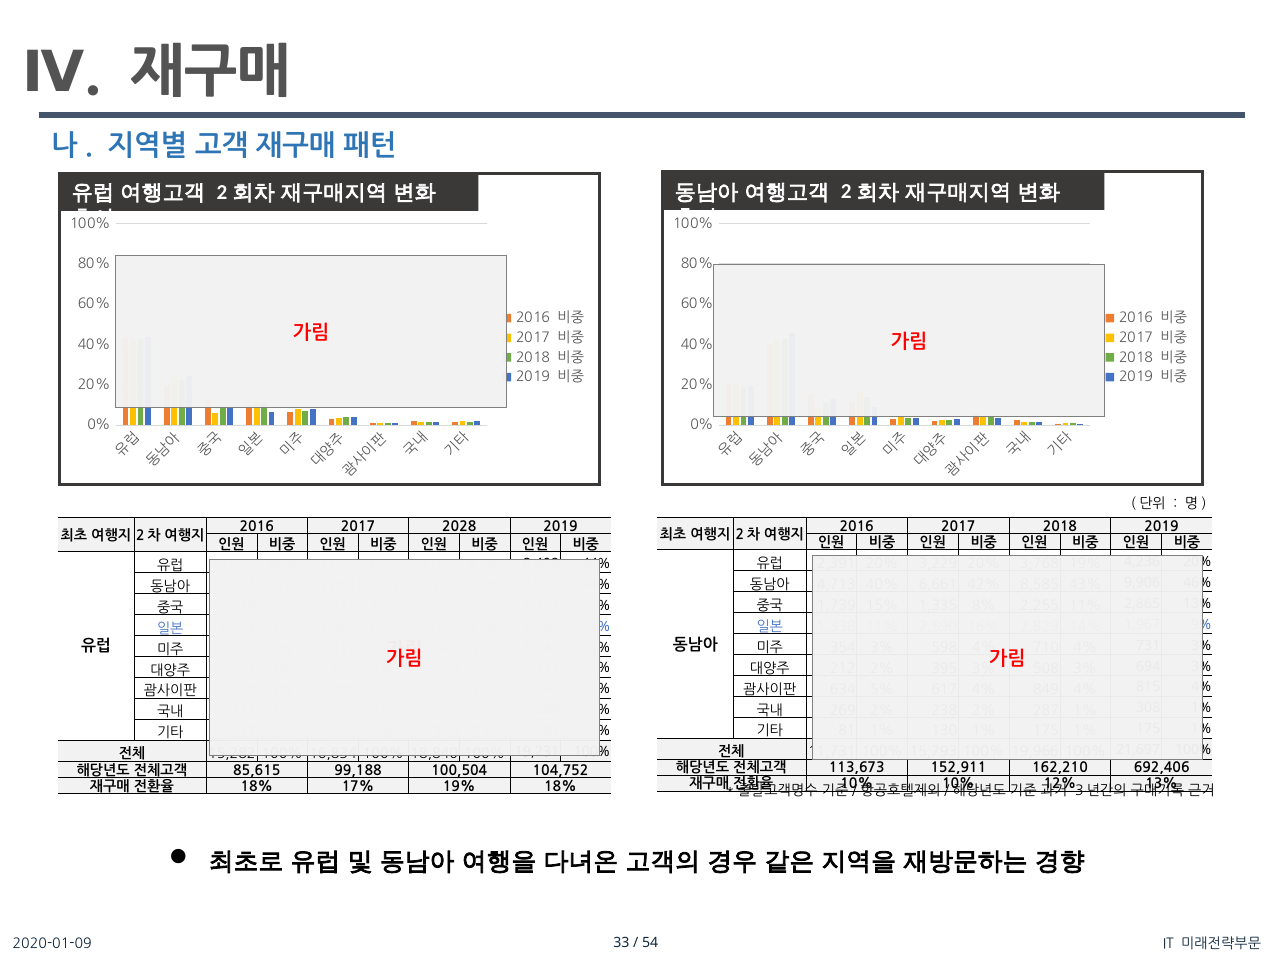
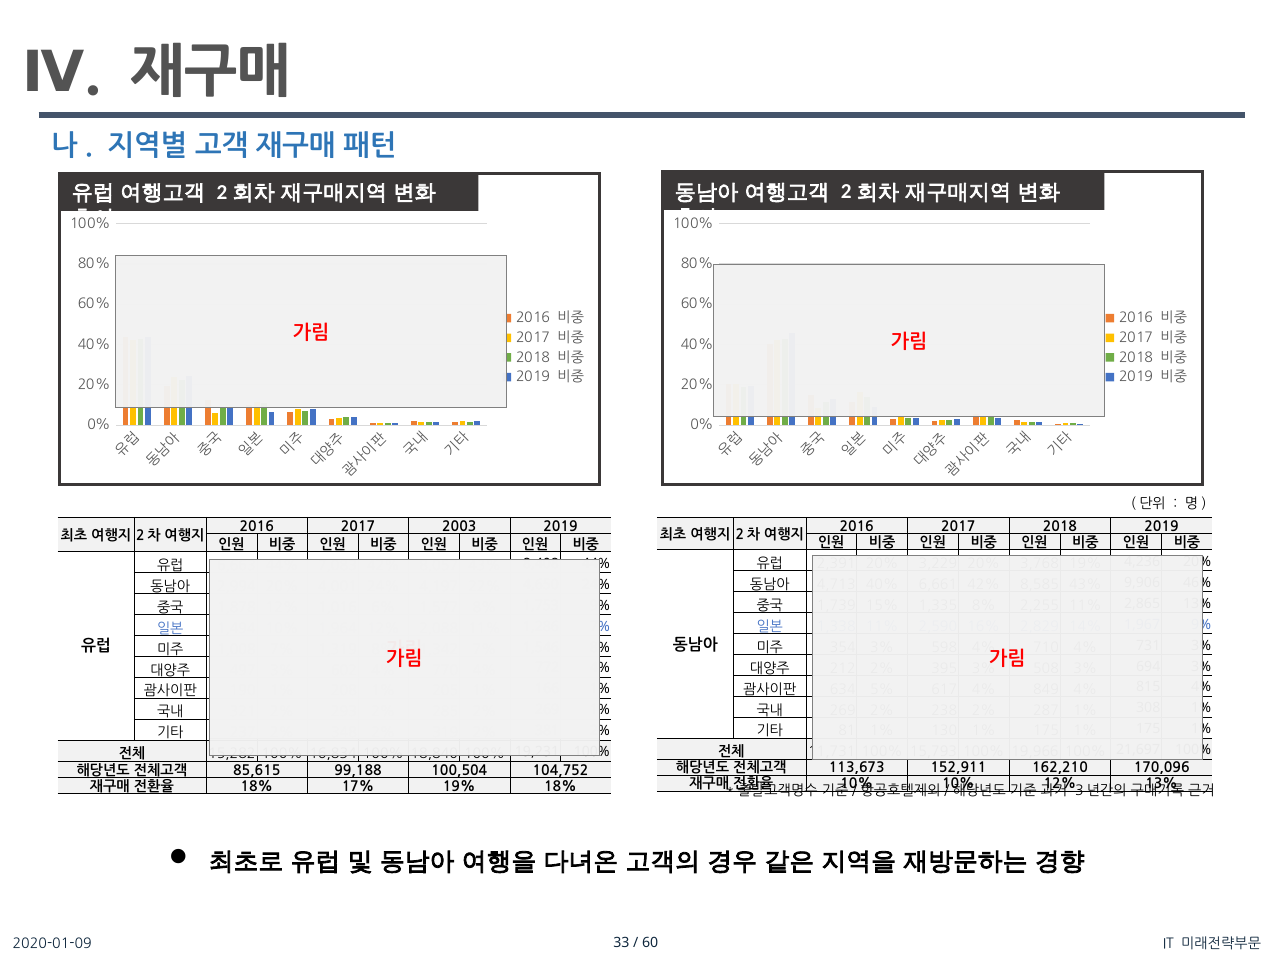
2028: 2028 -> 2003
692,406: 692,406 -> 170,096
54: 54 -> 60
